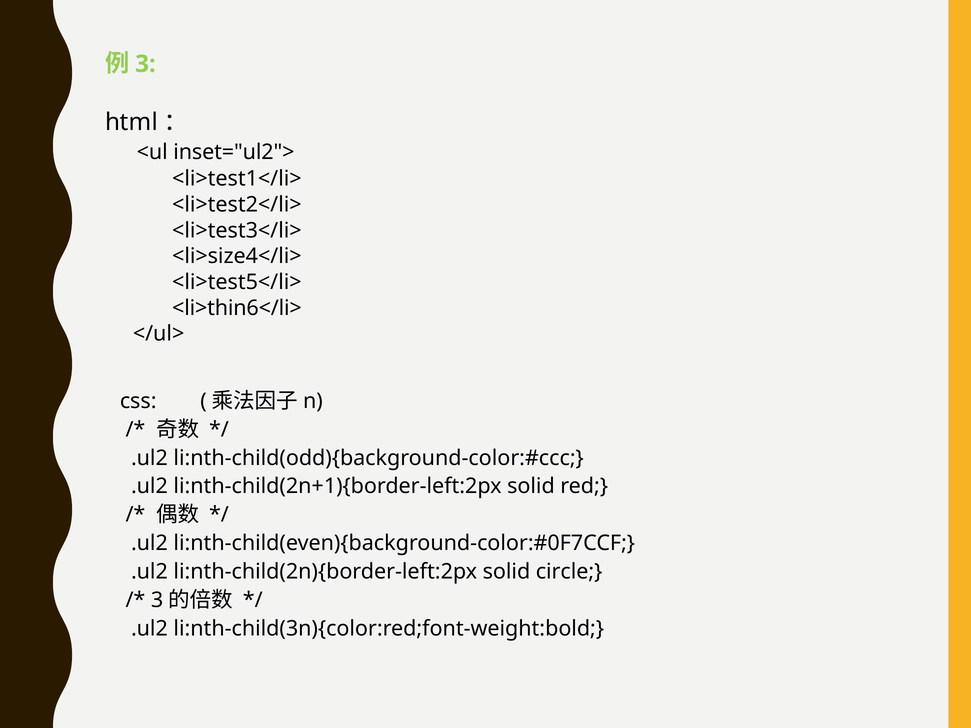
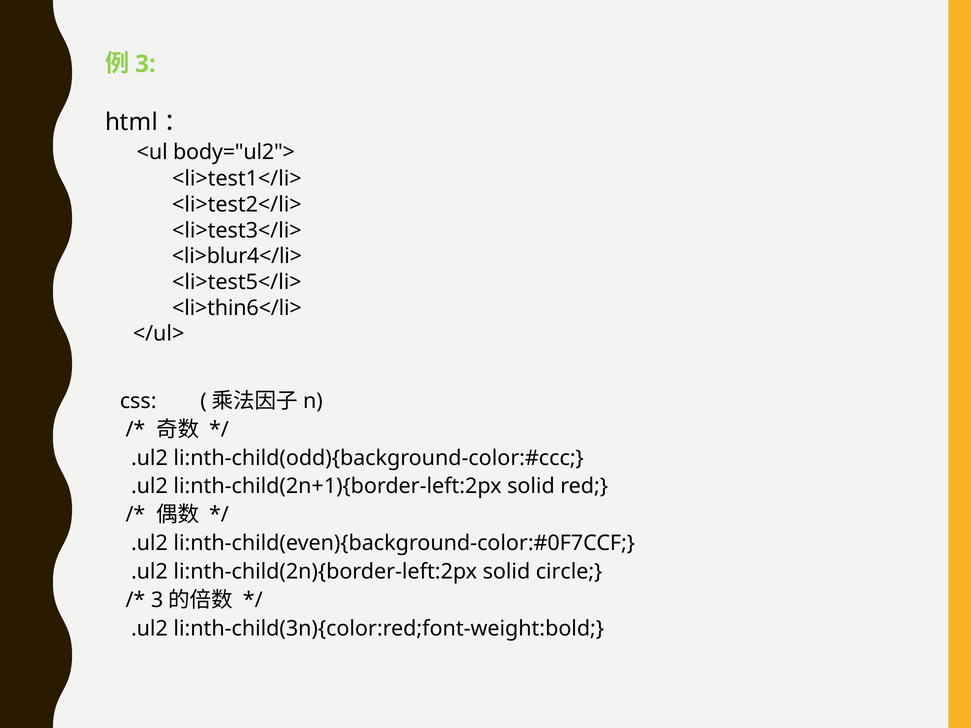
inset="ul2">: inset="ul2"> -> body="ul2">
<li>size4</li>: <li>size4</li> -> <li>blur4</li>
